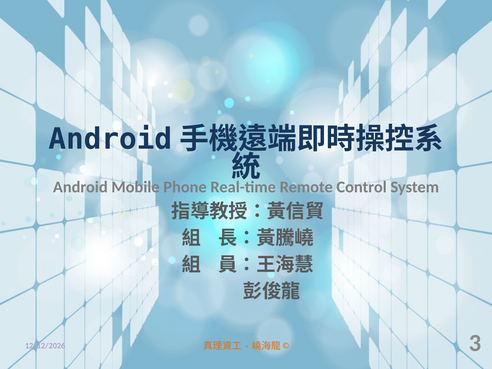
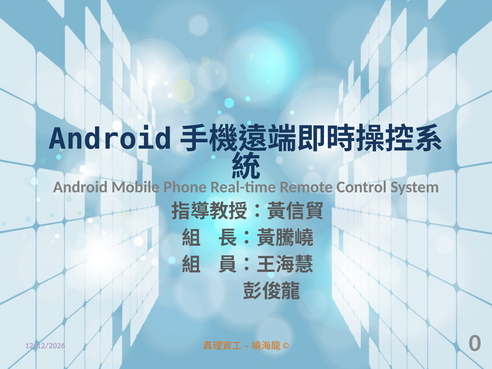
3: 3 -> 0
